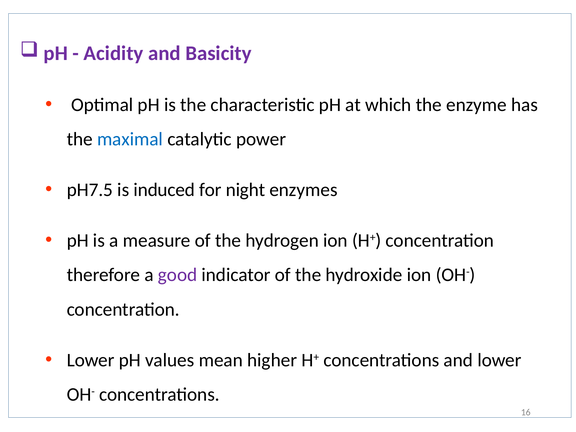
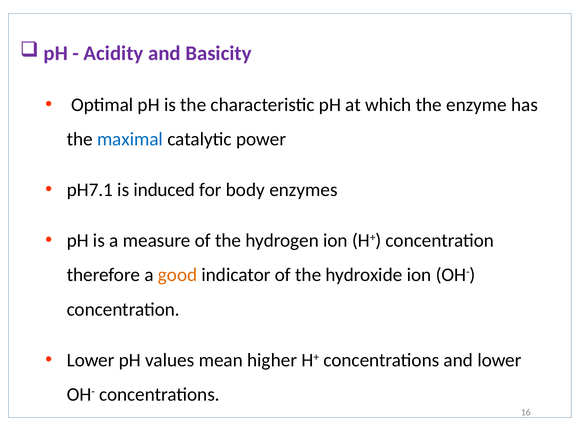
pH7.5: pH7.5 -> pH7.1
night: night -> body
good colour: purple -> orange
